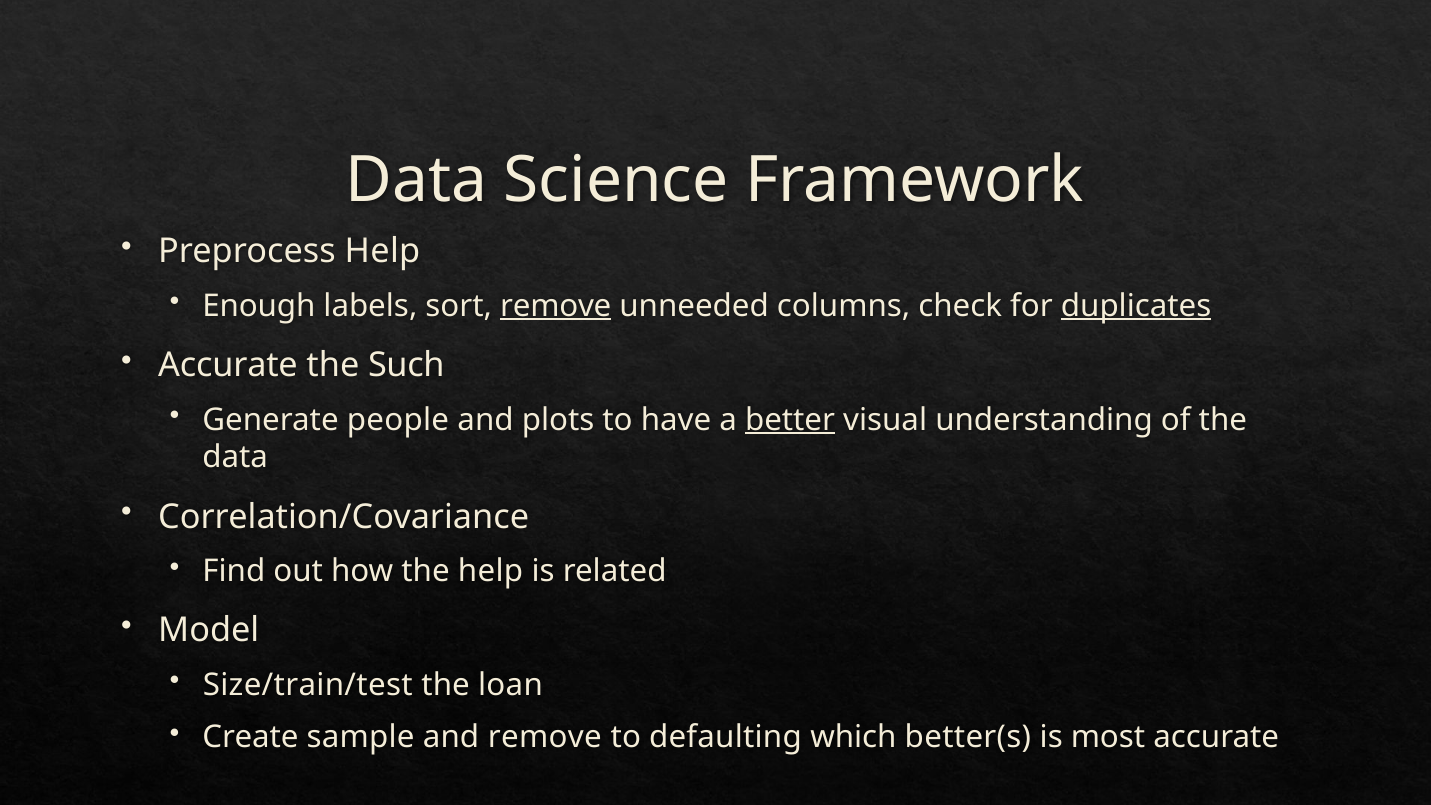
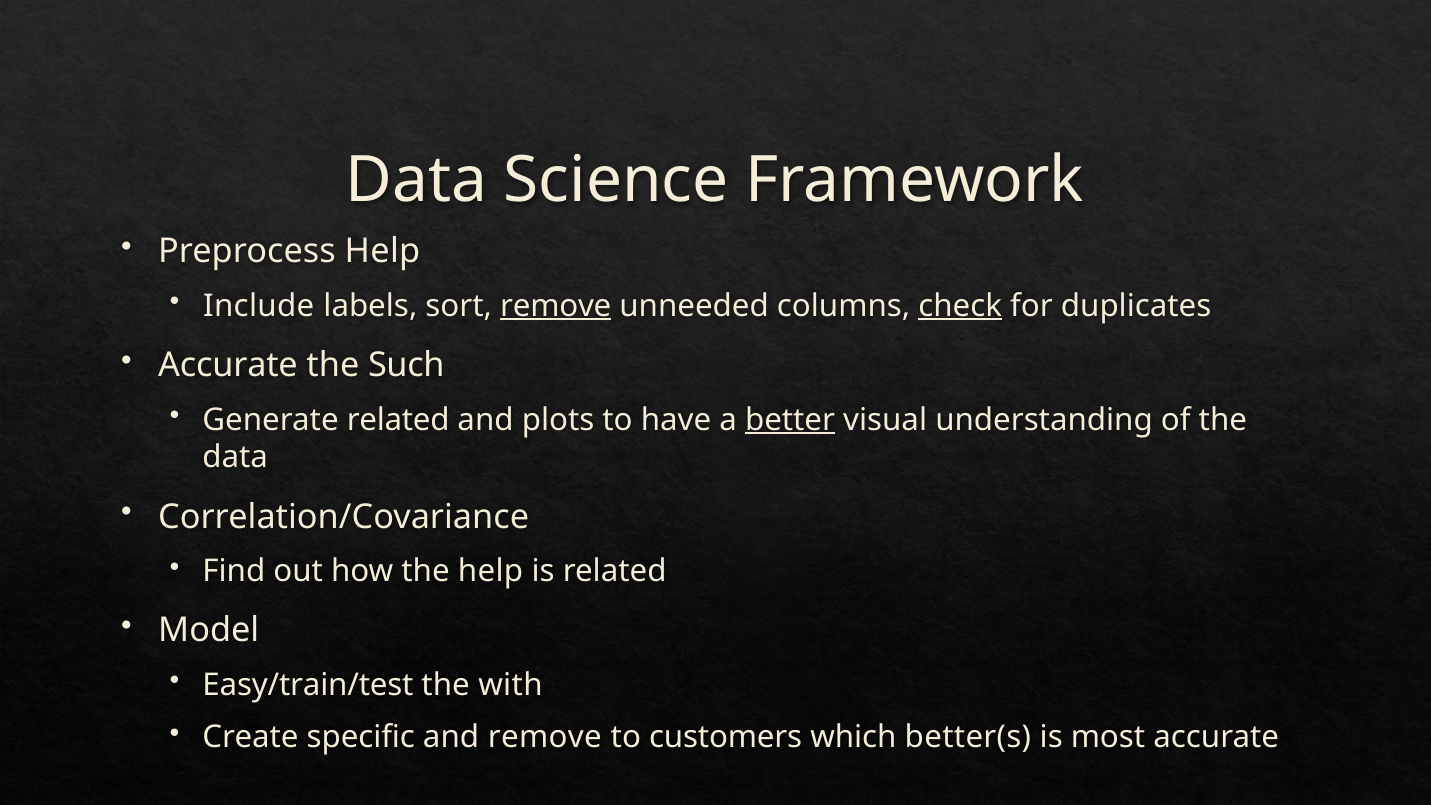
Enough: Enough -> Include
check underline: none -> present
duplicates underline: present -> none
Generate people: people -> related
Size/train/test: Size/train/test -> Easy/train/test
loan: loan -> with
sample: sample -> specific
defaulting: defaulting -> customers
